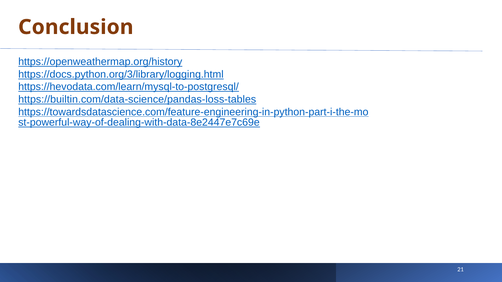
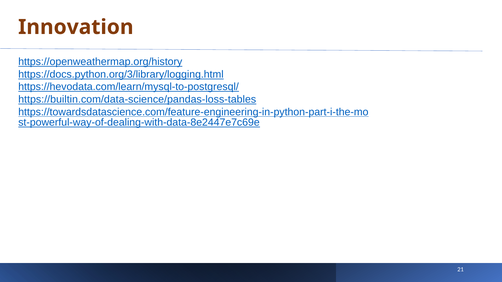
Conclusion: Conclusion -> Innovation
